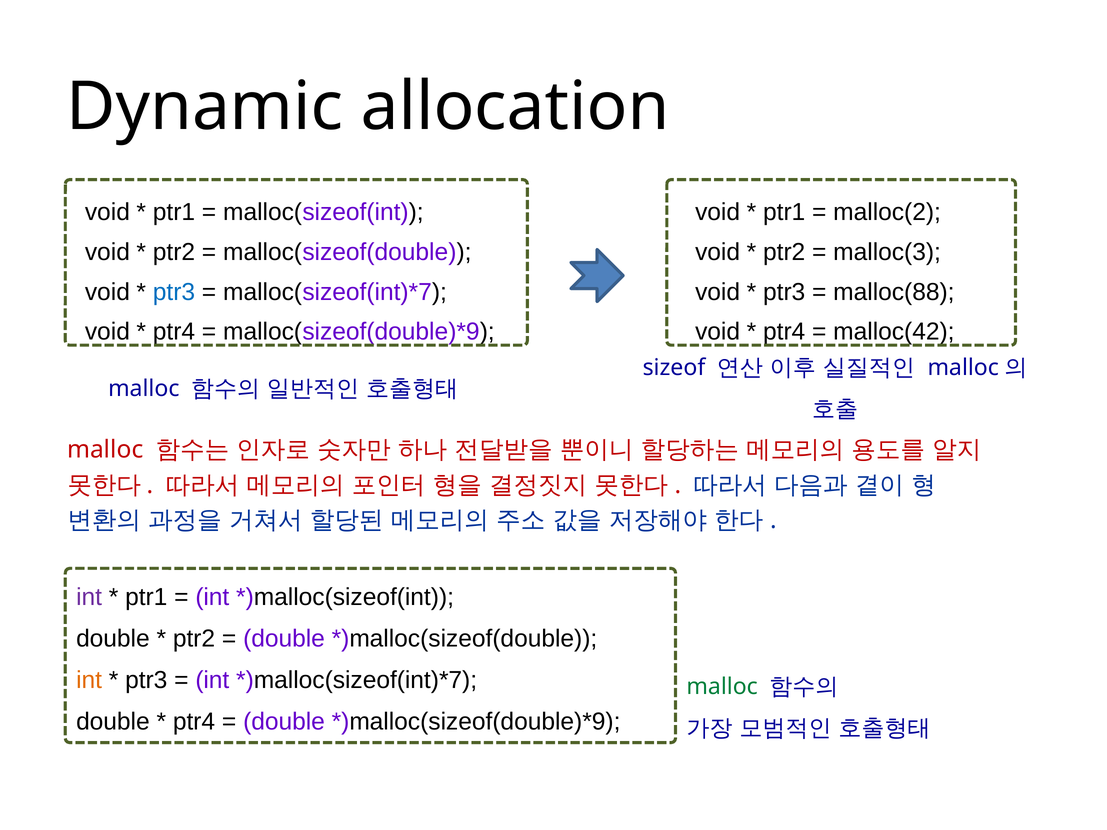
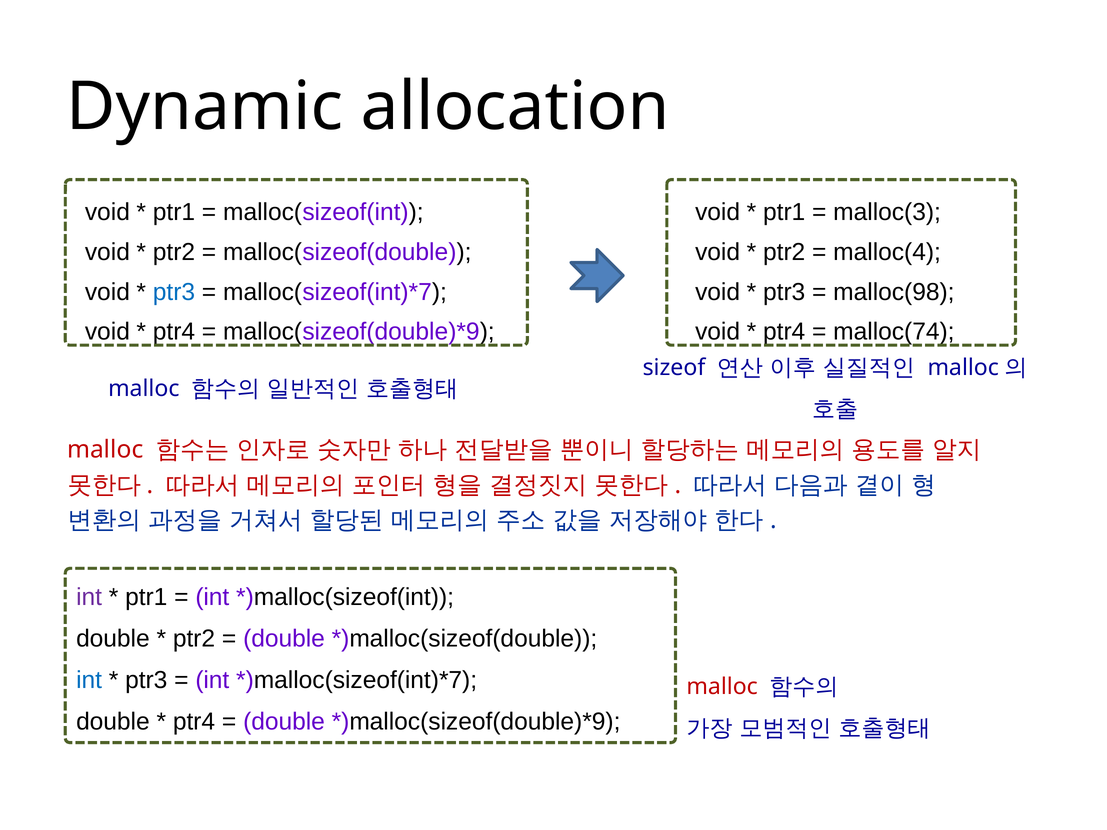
malloc(2: malloc(2 -> malloc(3
malloc(3: malloc(3 -> malloc(4
malloc(88: malloc(88 -> malloc(98
malloc(42: malloc(42 -> malloc(74
int at (89, 680) colour: orange -> blue
malloc at (722, 687) colour: green -> red
